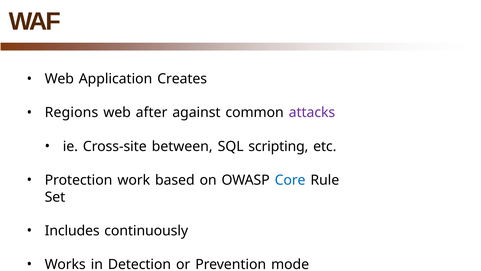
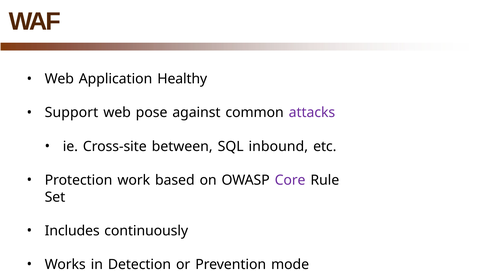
Creates: Creates -> Healthy
Regions: Regions -> Support
after: after -> pose
scripting: scripting -> inbound
Core colour: blue -> purple
